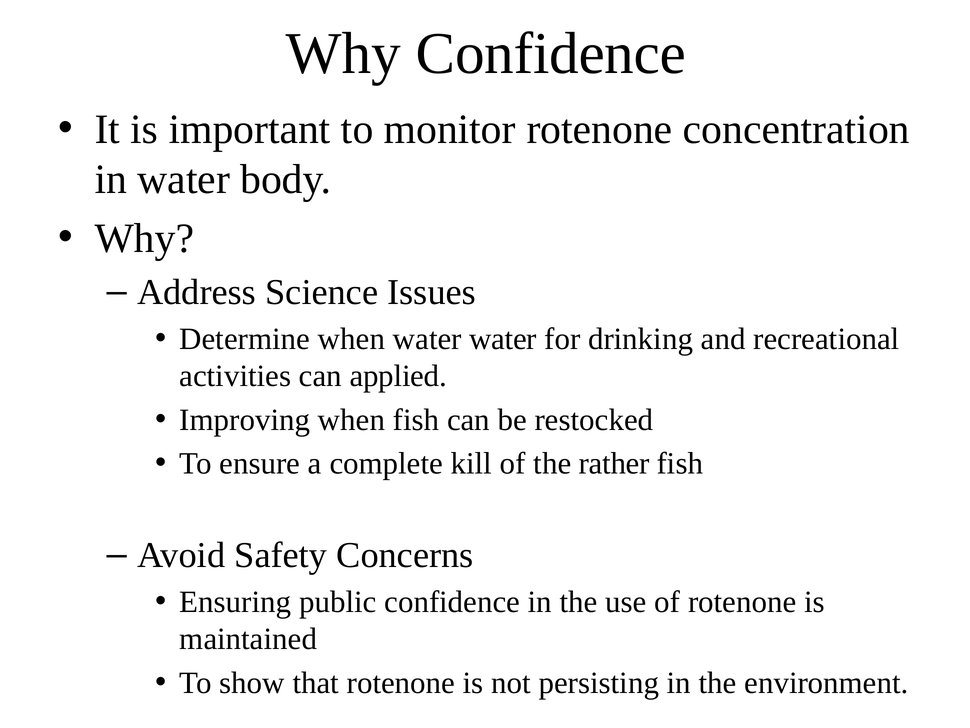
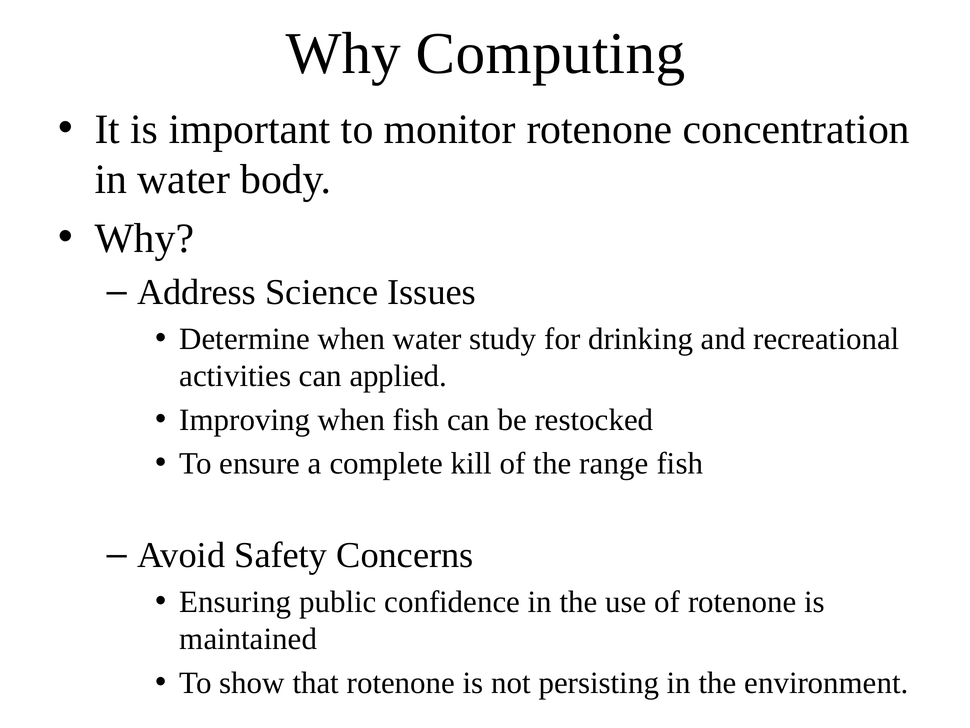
Why Confidence: Confidence -> Computing
water water: water -> study
rather: rather -> range
